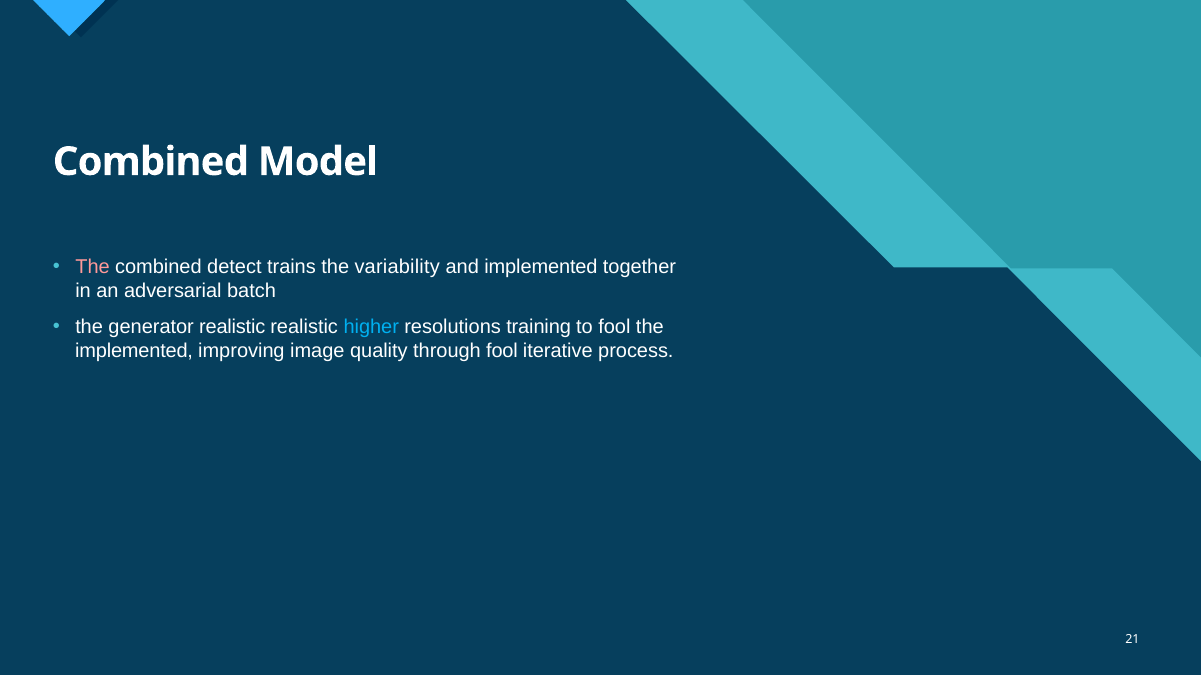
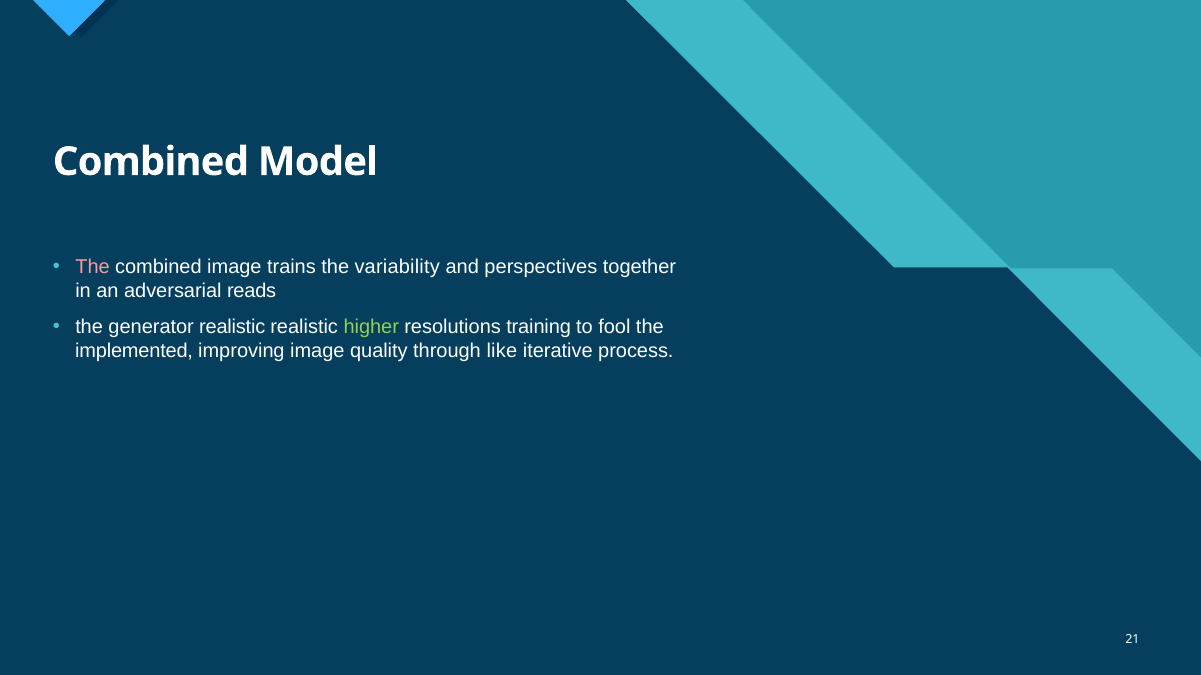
combined detect: detect -> image
and implemented: implemented -> perspectives
batch: batch -> reads
higher colour: light blue -> light green
through fool: fool -> like
